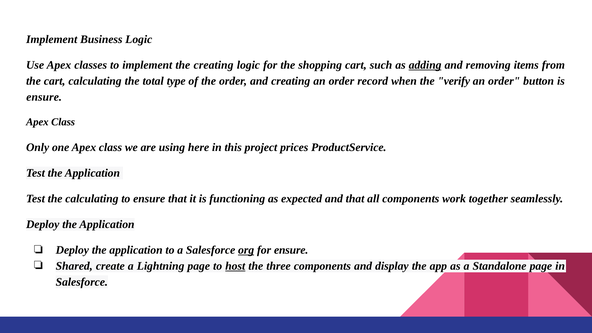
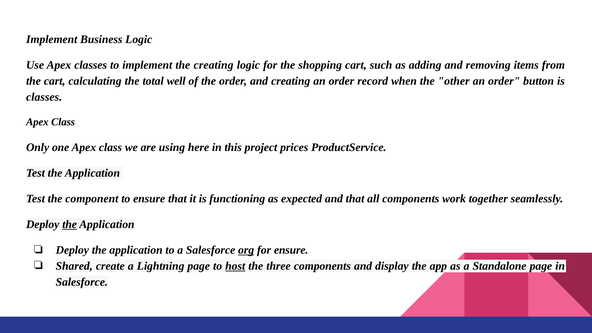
adding underline: present -> none
type: type -> well
verify: verify -> other
ensure at (44, 97): ensure -> classes
the calculating: calculating -> component
the at (70, 224) underline: none -> present
